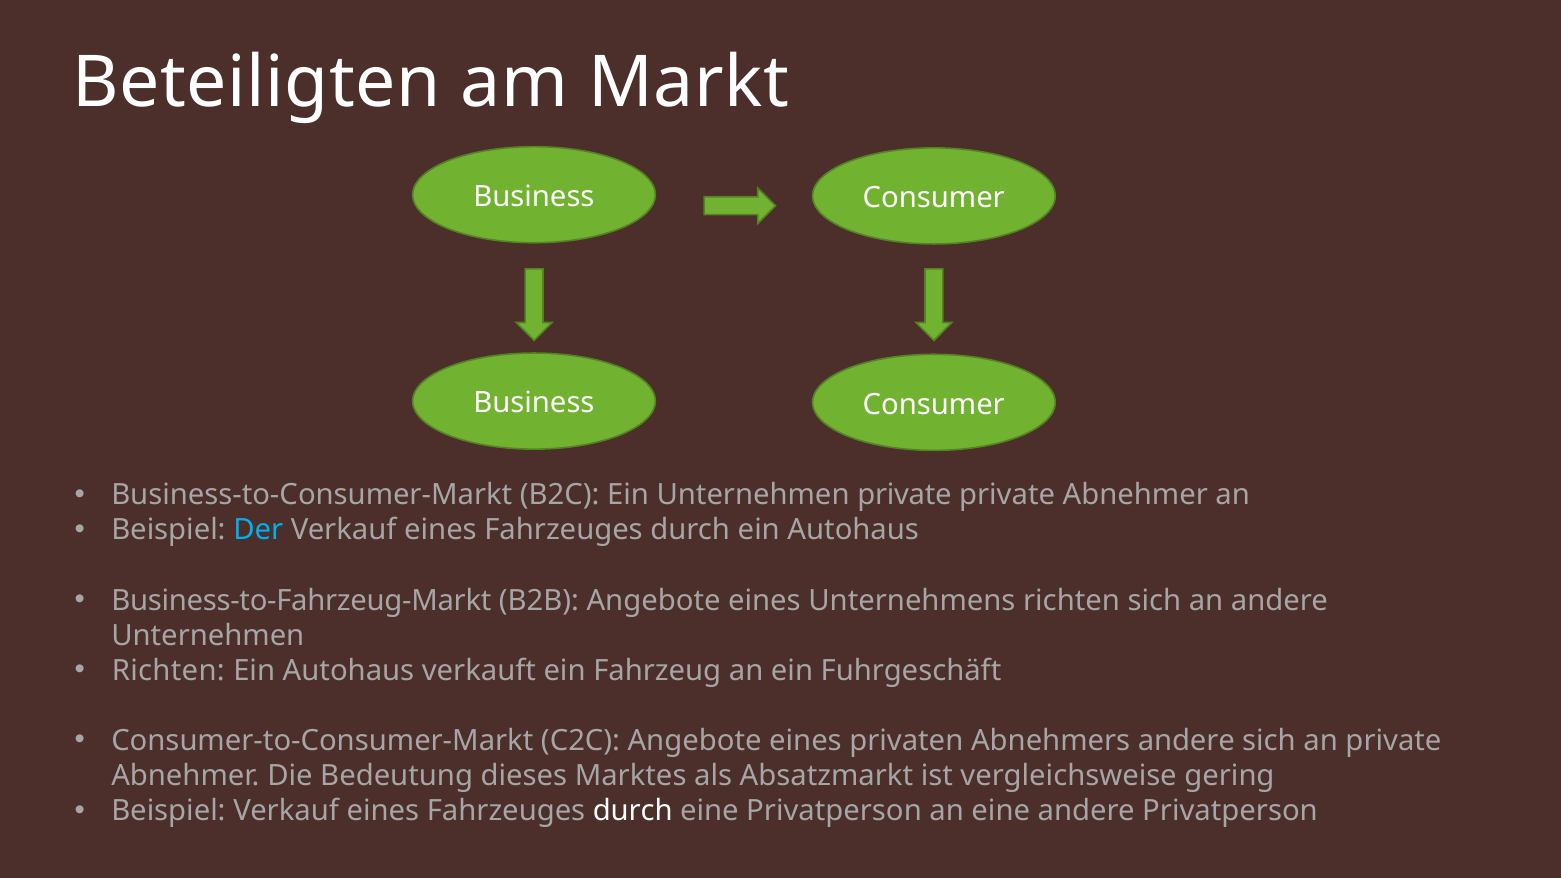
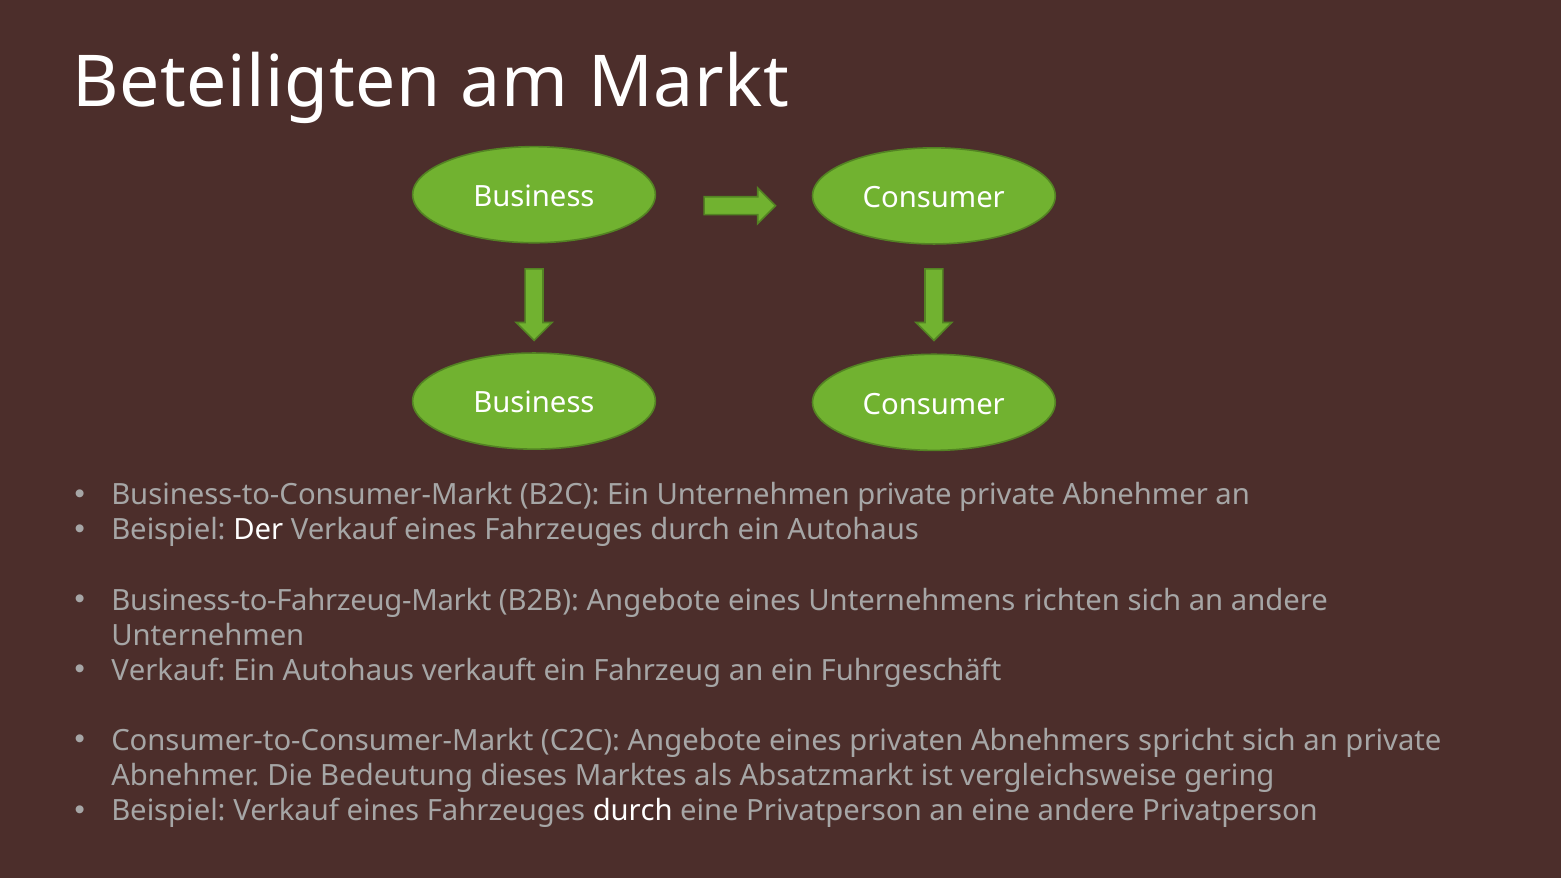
Der colour: light blue -> white
Richten at (168, 671): Richten -> Verkauf
Abnehmers andere: andere -> spricht
